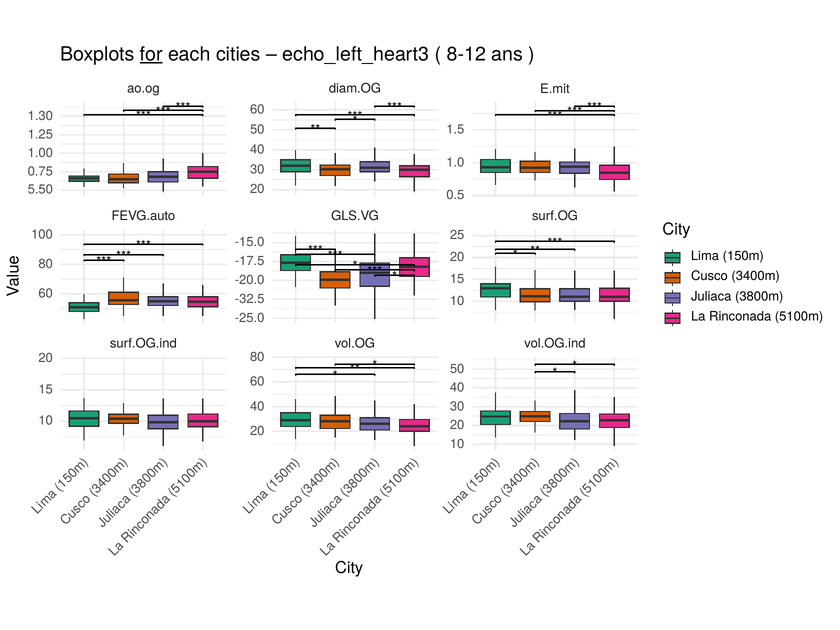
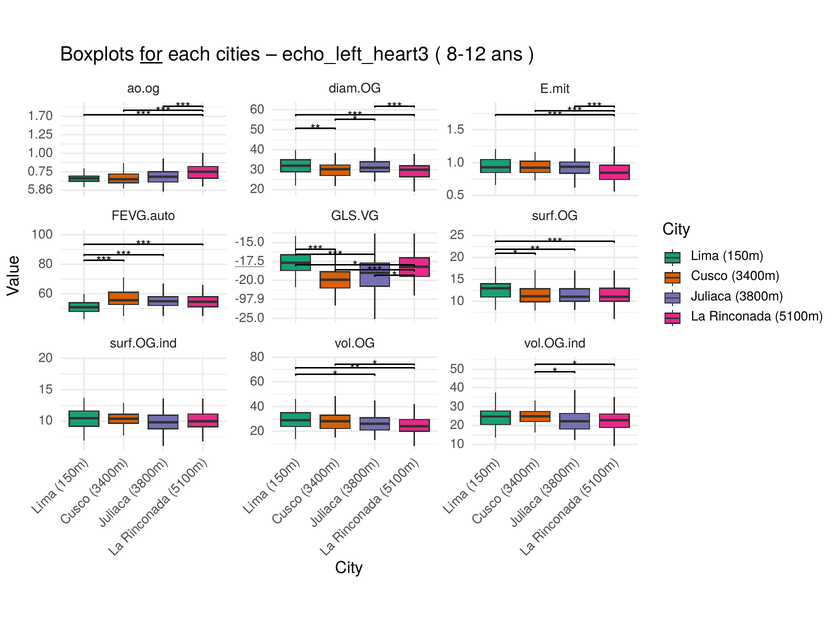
1.30: 1.30 -> 1.70
5.50: 5.50 -> 5.86
-17.5 underline: none -> present
-32.5: -32.5 -> -97.9
